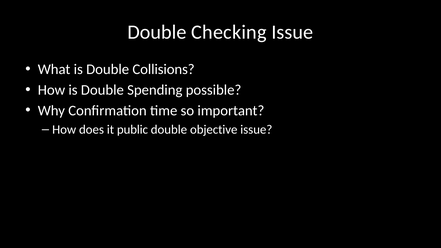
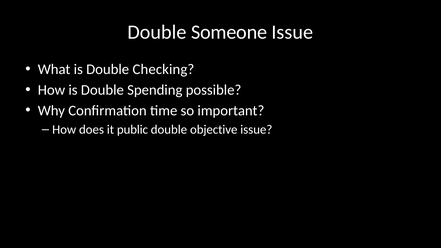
Checking: Checking -> Someone
Collisions: Collisions -> Checking
